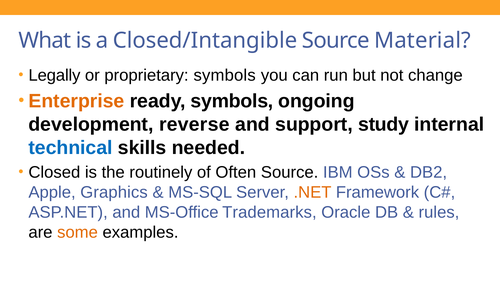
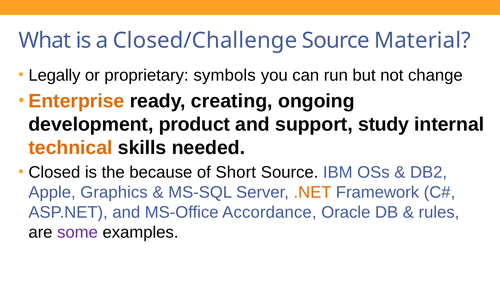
Closed/Intangible: Closed/Intangible -> Closed/Challenge
ready symbols: symbols -> creating
reverse: reverse -> product
technical colour: blue -> orange
routinely: routinely -> because
Often: Often -> Short
Trademarks: Trademarks -> Accordance
some colour: orange -> purple
